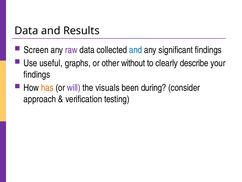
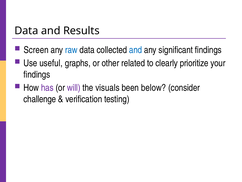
raw colour: purple -> blue
without: without -> related
describe: describe -> prioritize
has colour: orange -> purple
during: during -> below
approach: approach -> challenge
